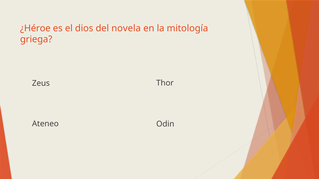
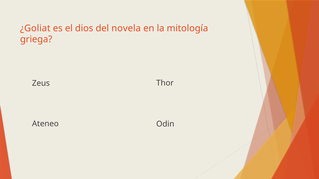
¿Héroe: ¿Héroe -> ¿Goliat
